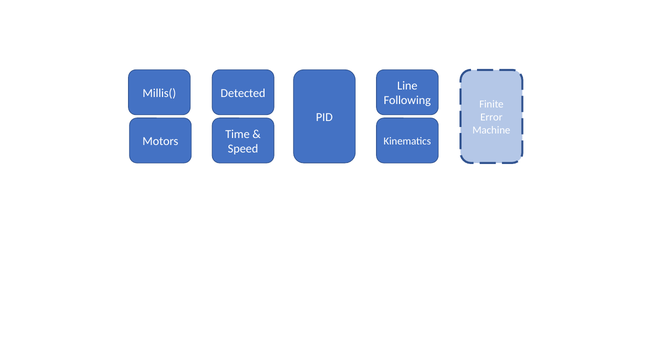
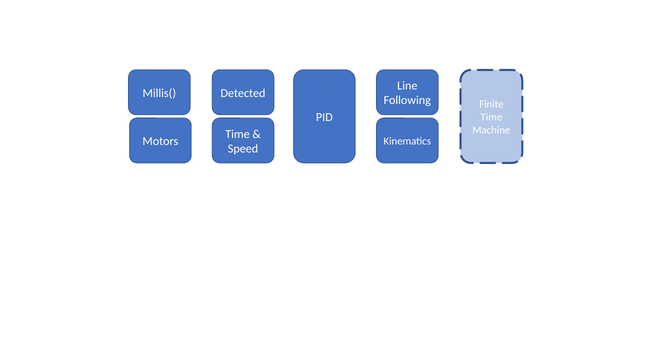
Error at (491, 117): Error -> Time
